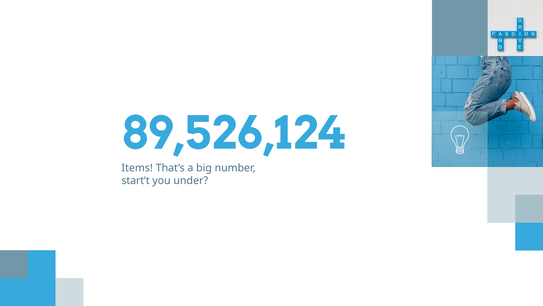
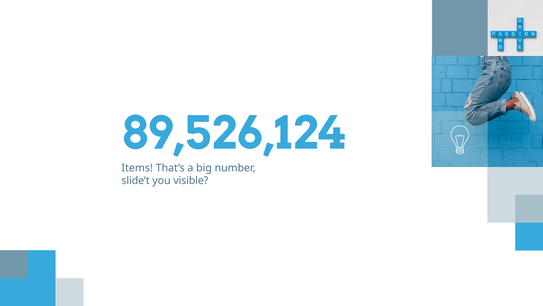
start’t: start’t -> slide’t
under: under -> visible
